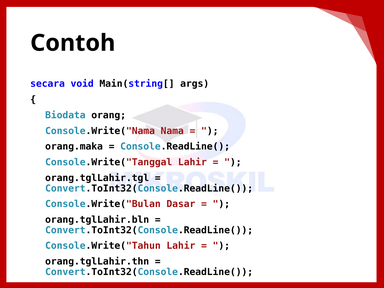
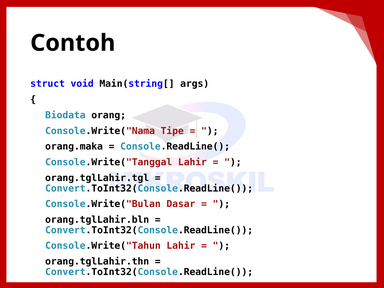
secara: secara -> struct
Nama: Nama -> Tipe
